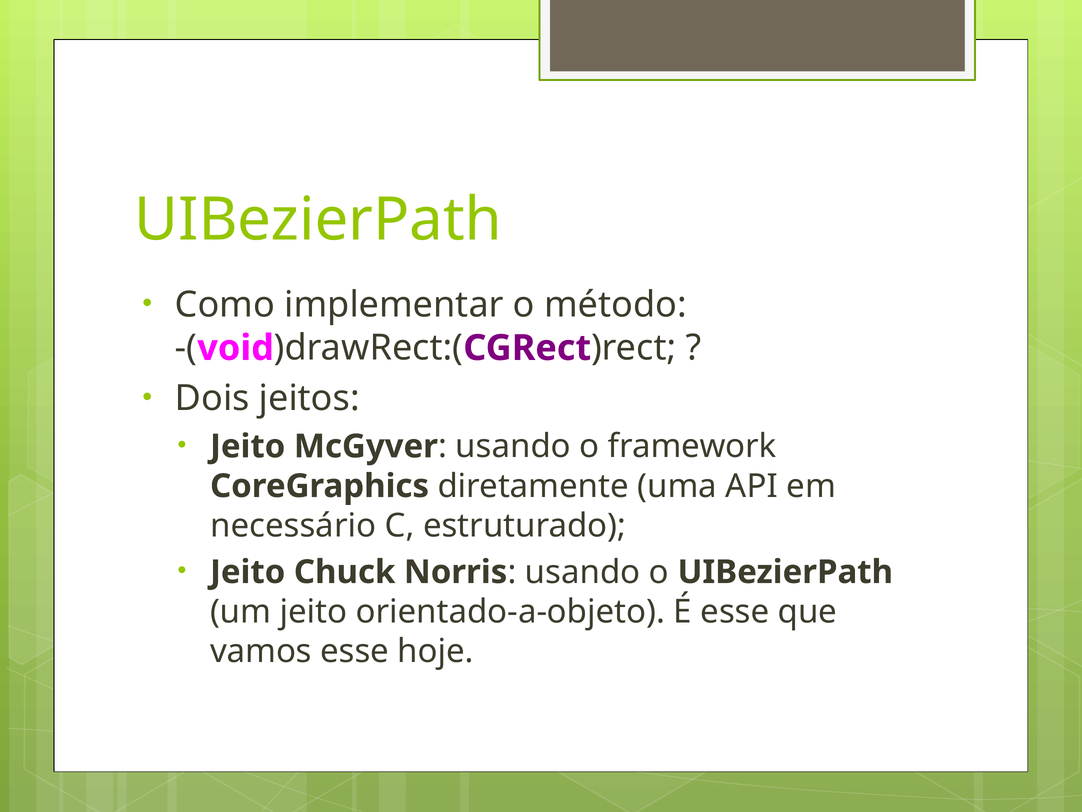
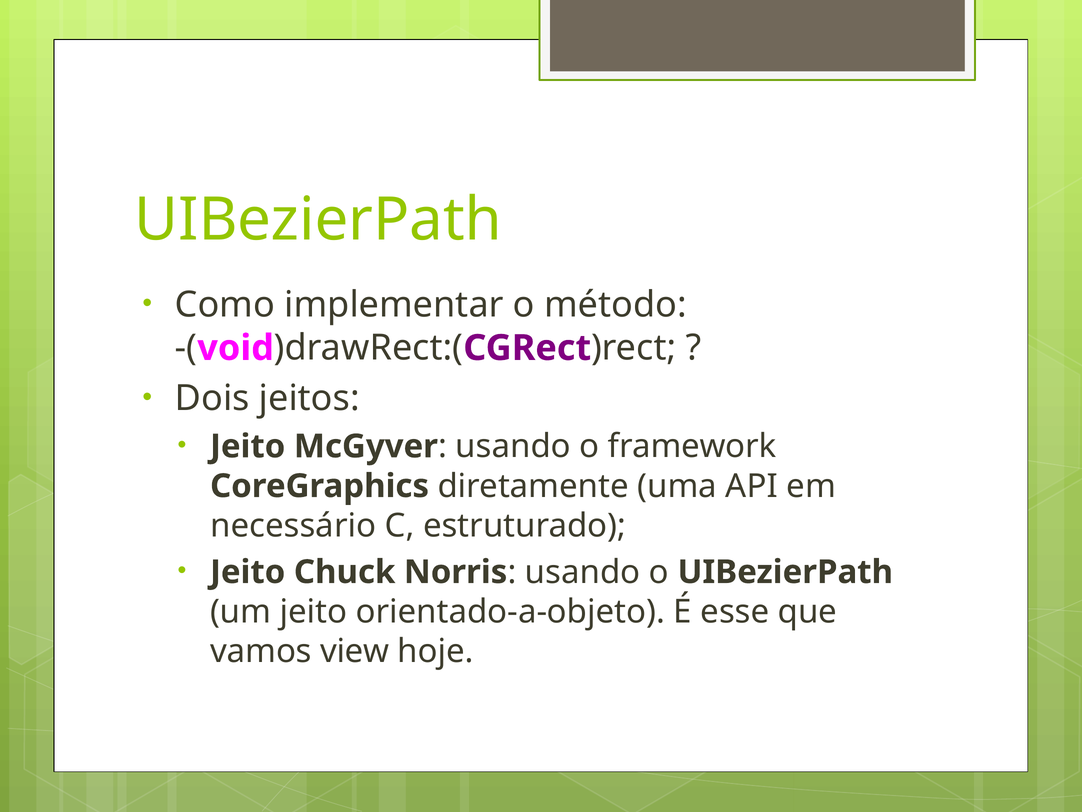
vamos esse: esse -> view
